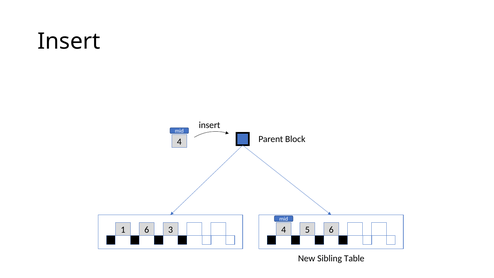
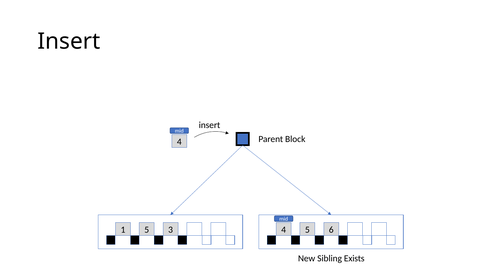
1 6: 6 -> 5
Table: Table -> Exists
